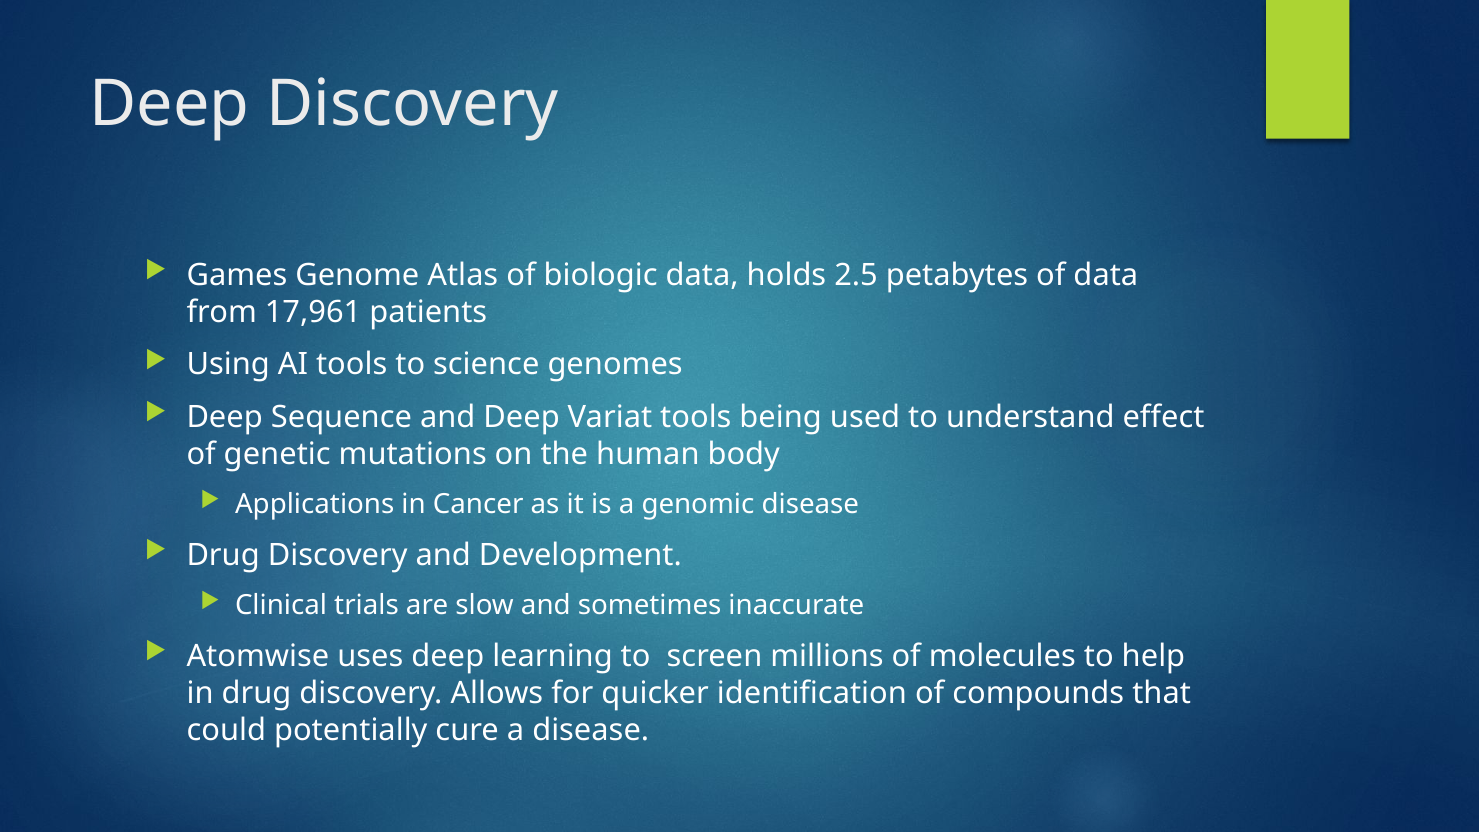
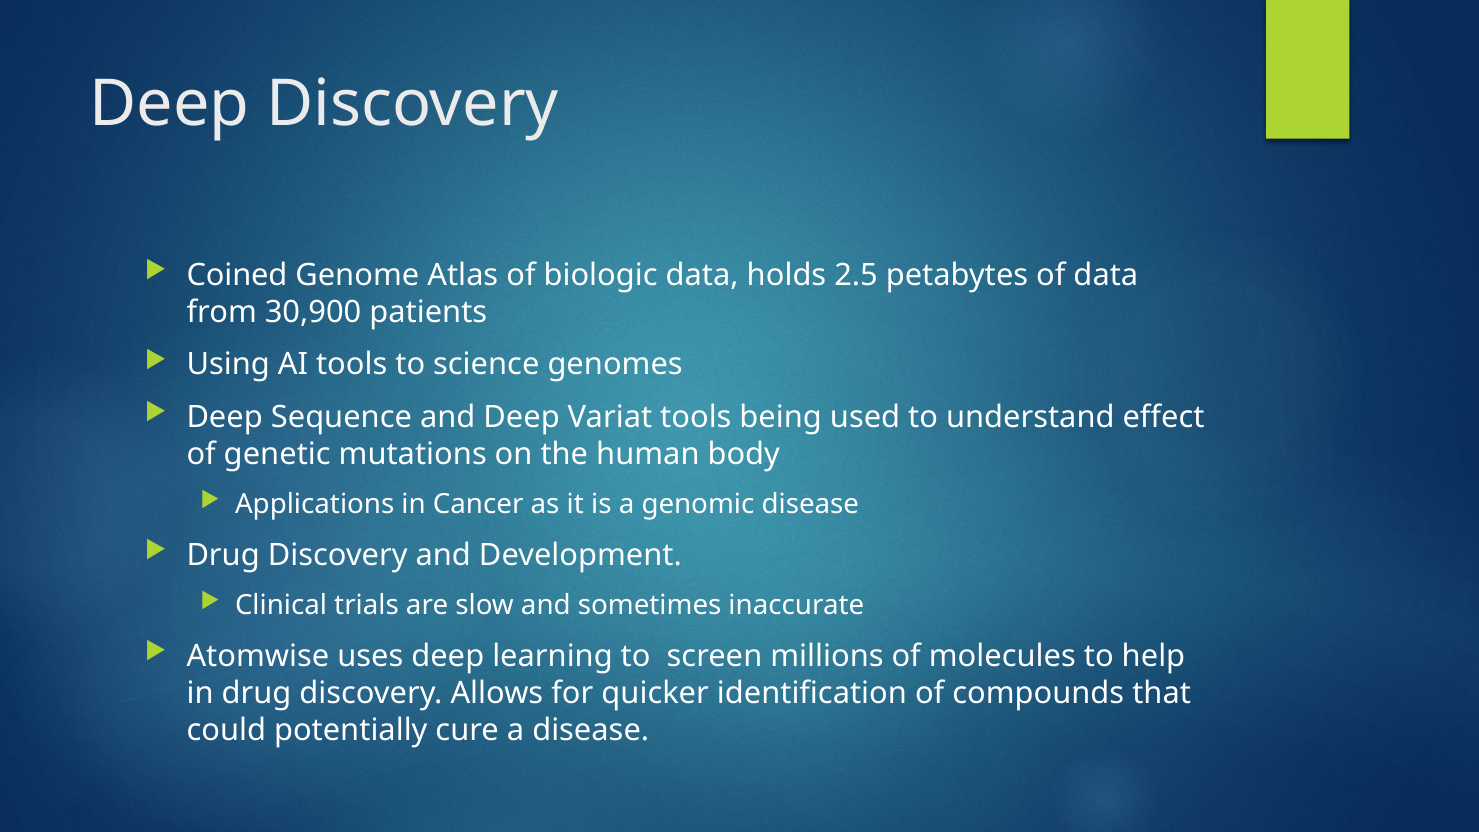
Games: Games -> Coined
17,961: 17,961 -> 30,900
